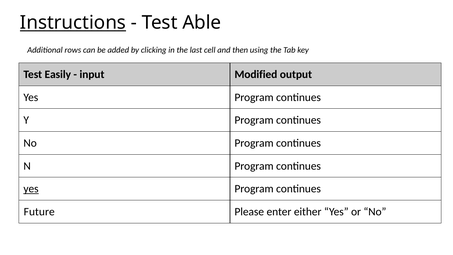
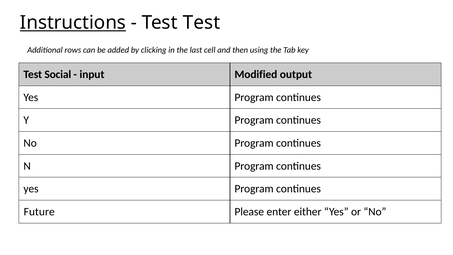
Able at (202, 23): Able -> Test
Easily: Easily -> Social
yes at (31, 189) underline: present -> none
